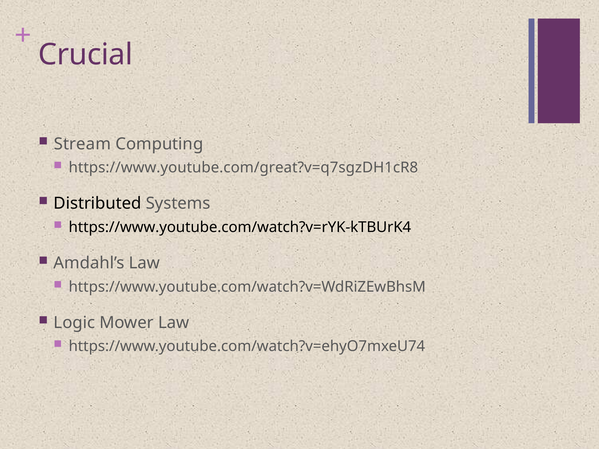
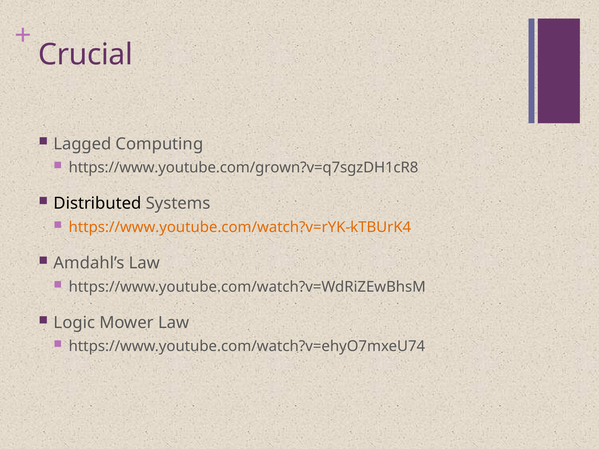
Stream: Stream -> Lagged
https://www.youtube.com/great?v=q7sgzDH1cR8: https://www.youtube.com/great?v=q7sgzDH1cR8 -> https://www.youtube.com/grown?v=q7sgzDH1cR8
https://www.youtube.com/watch?v=rYK-kTBUrK4 colour: black -> orange
